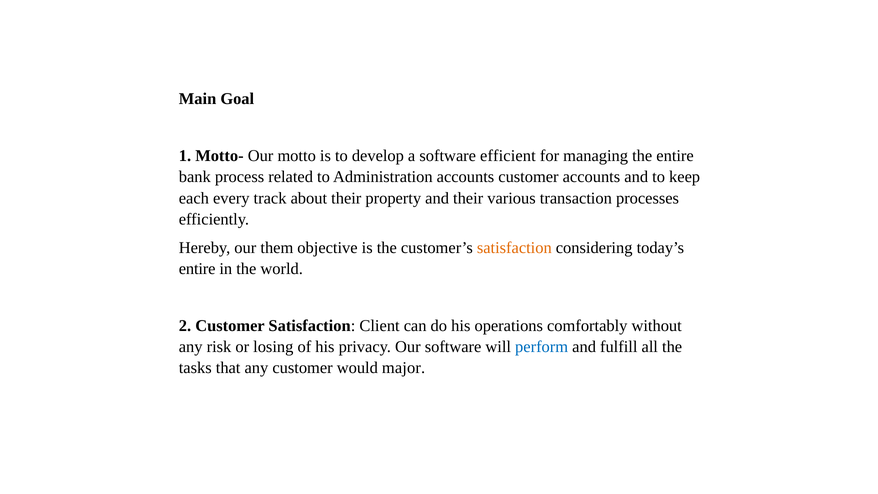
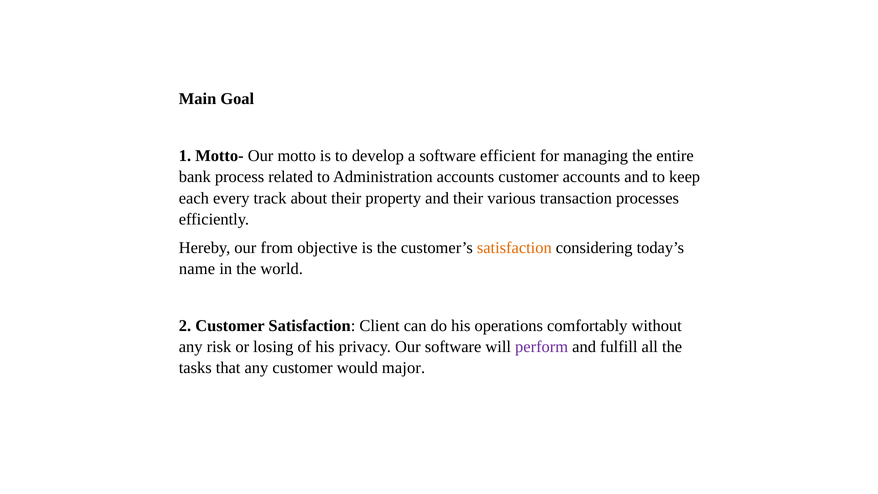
them: them -> from
entire at (197, 269): entire -> name
perform colour: blue -> purple
